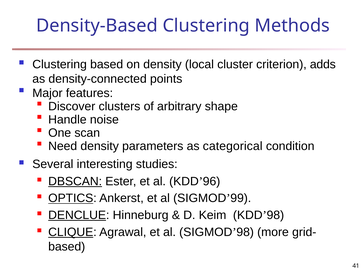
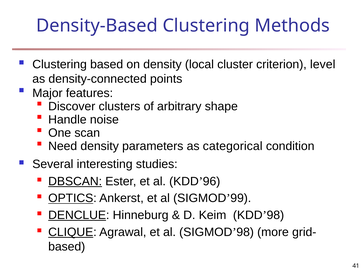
adds: adds -> level
